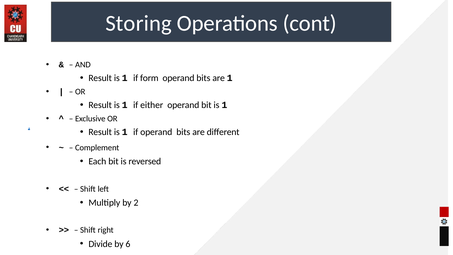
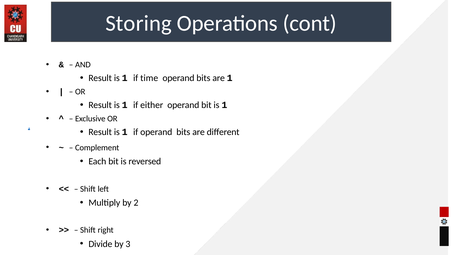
form: form -> time
6: 6 -> 3
